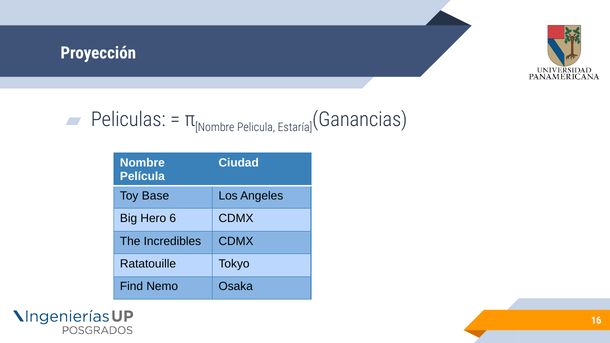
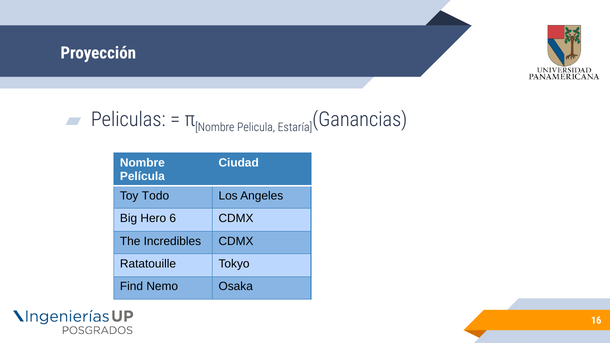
Base: Base -> Todo
